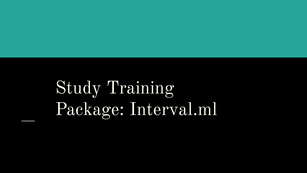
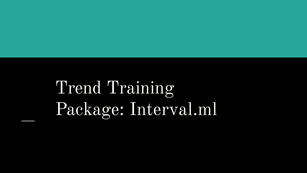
Study: Study -> Trend
